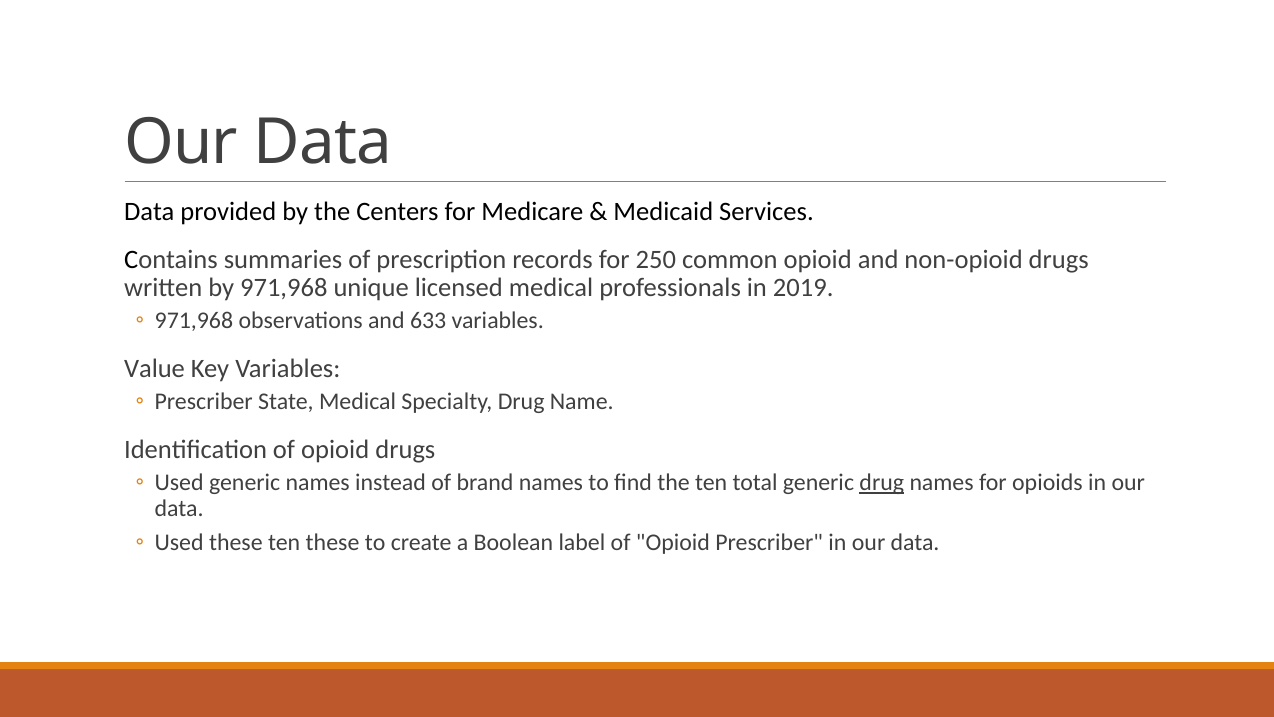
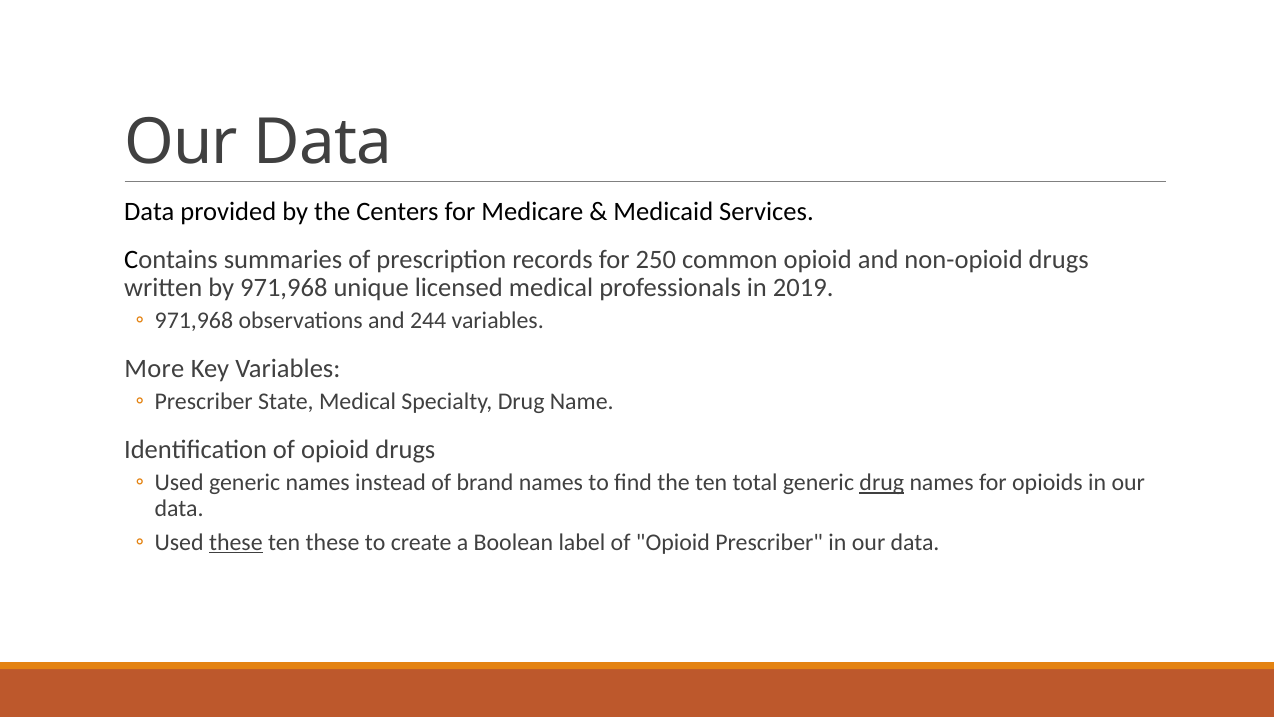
633: 633 -> 244
Value: Value -> More
these at (236, 542) underline: none -> present
